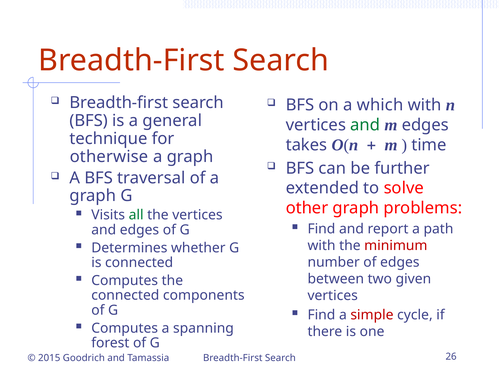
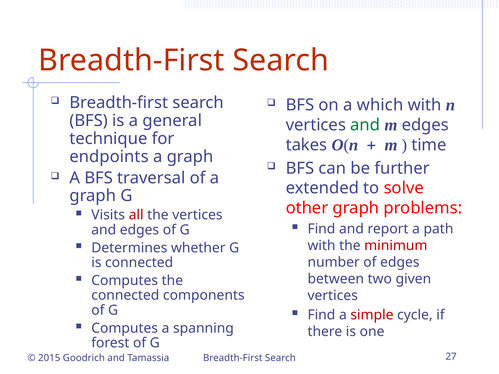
otherwise: otherwise -> endpoints
all colour: green -> red
26: 26 -> 27
